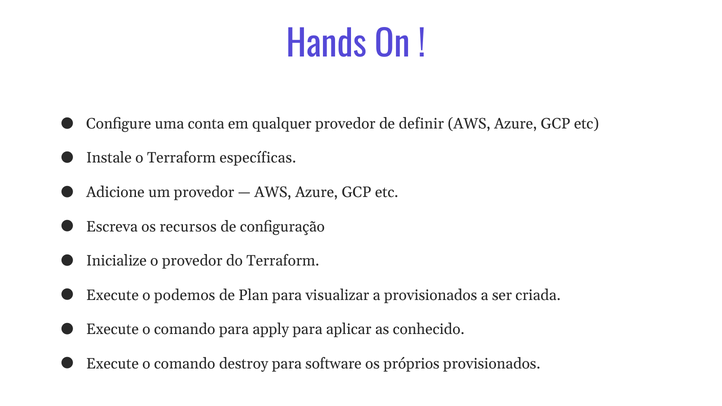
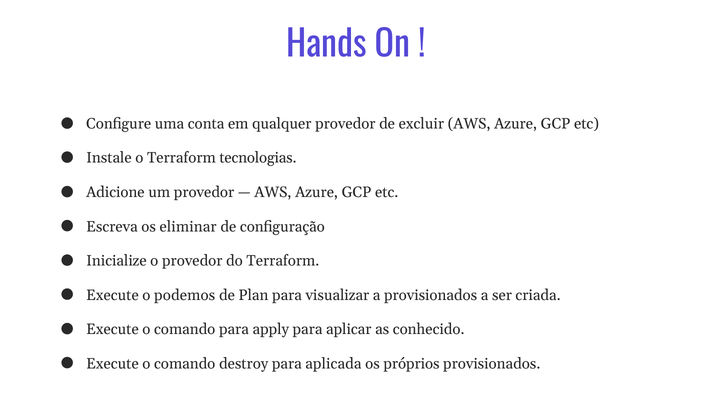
definir: definir -> excluir
específicas: específicas -> tecnologias
recursos: recursos -> eliminar
software: software -> aplicada
